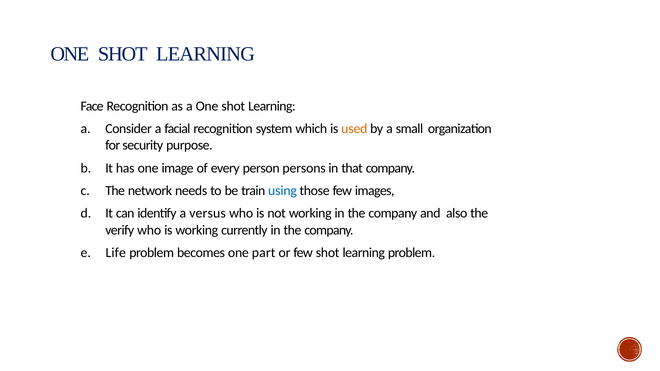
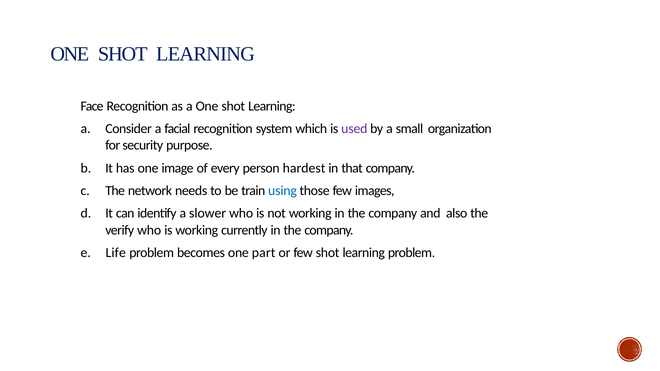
used colour: orange -> purple
persons: persons -> hardest
versus: versus -> slower
